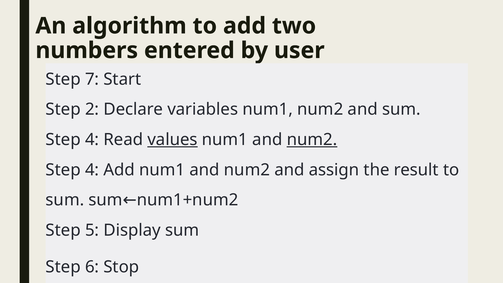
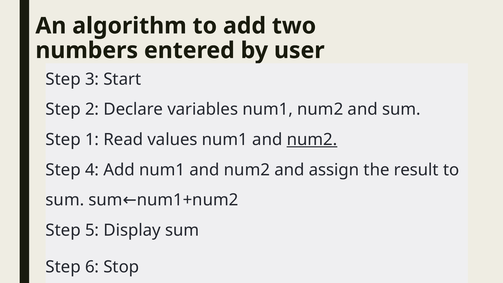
7: 7 -> 3
4 at (92, 140): 4 -> 1
values underline: present -> none
